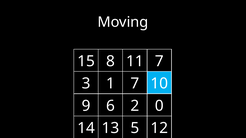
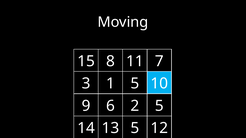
1 7: 7 -> 5
0 at (159, 106): 0 -> 5
